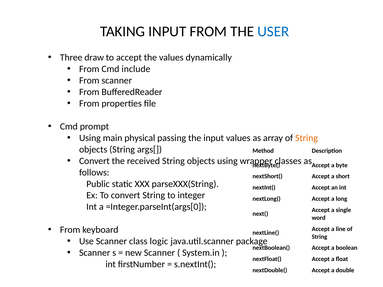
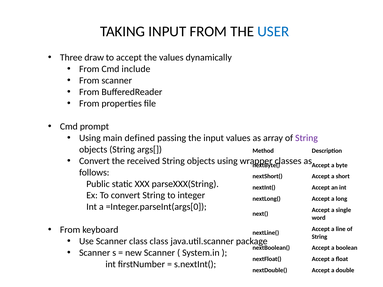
physical: physical -> defined
String at (307, 138) colour: orange -> purple
class logic: logic -> class
